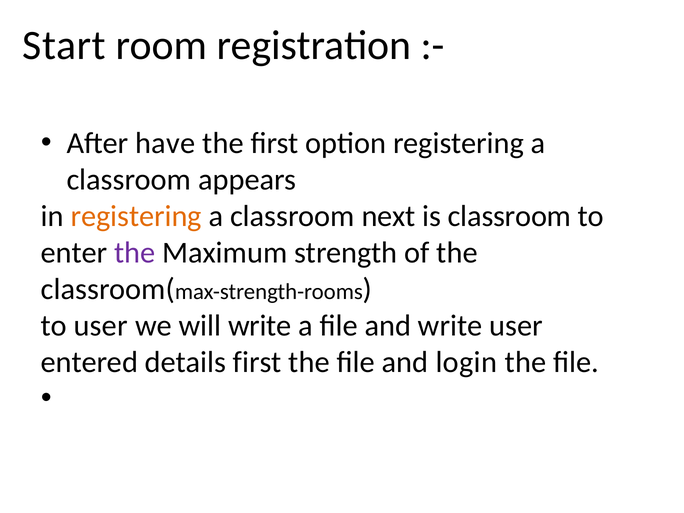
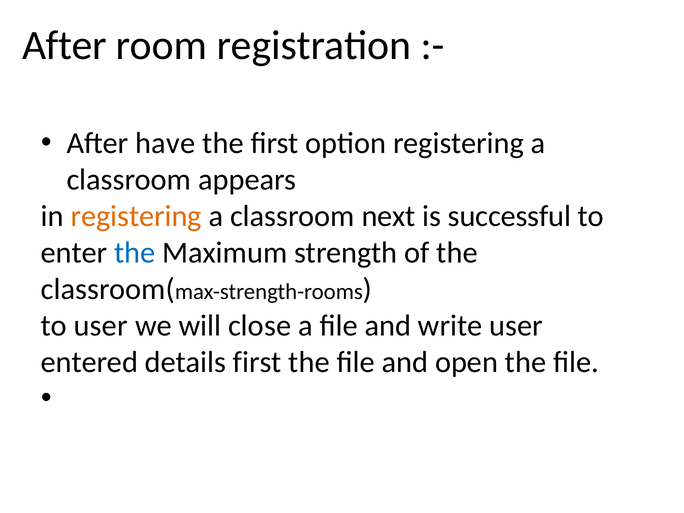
Start at (64, 46): Start -> After
is classroom: classroom -> successful
the at (135, 253) colour: purple -> blue
will write: write -> close
login: login -> open
